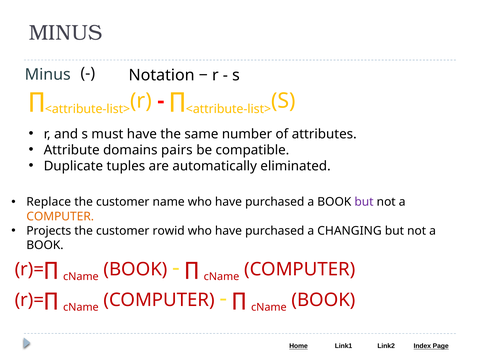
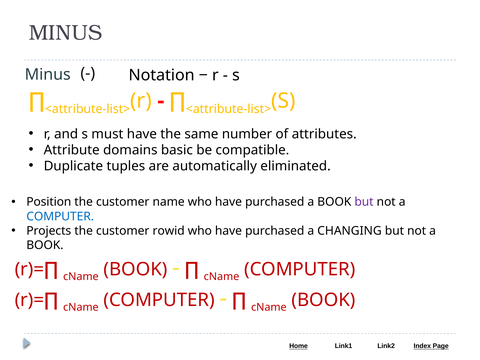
pairs: pairs -> basic
Replace: Replace -> Position
COMPUTER at (60, 216) colour: orange -> blue
